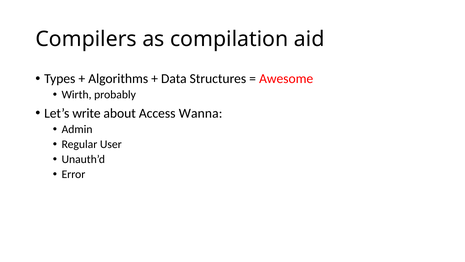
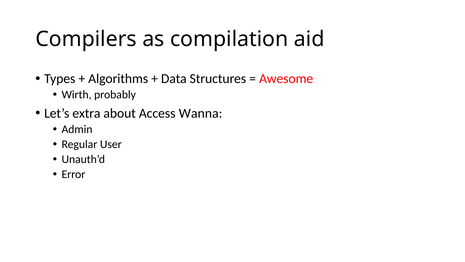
write: write -> extra
